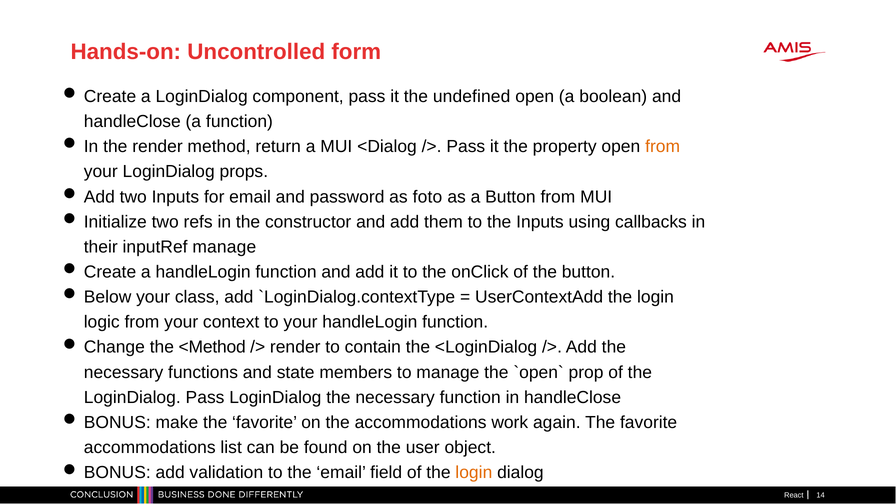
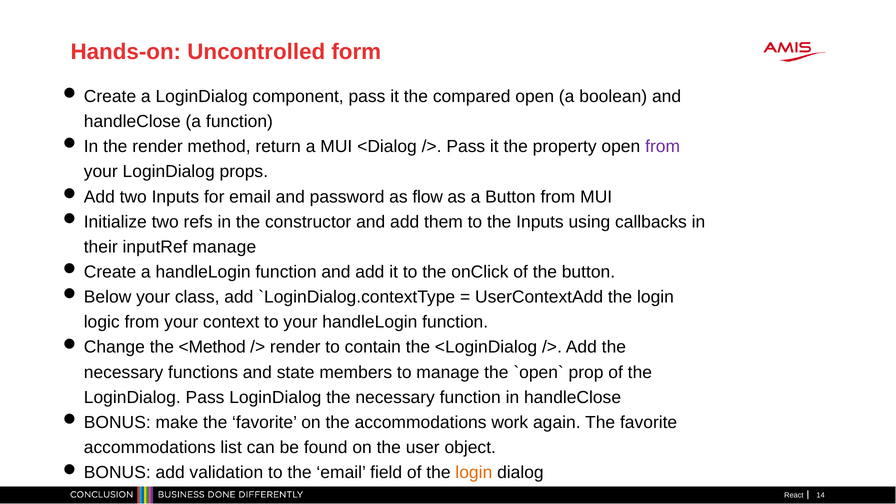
undefined: undefined -> compared
from at (663, 147) colour: orange -> purple
foto: foto -> flow
